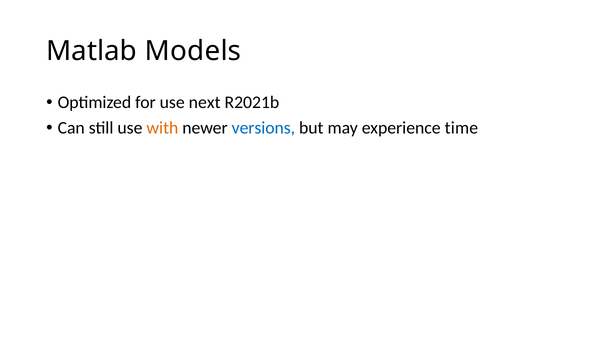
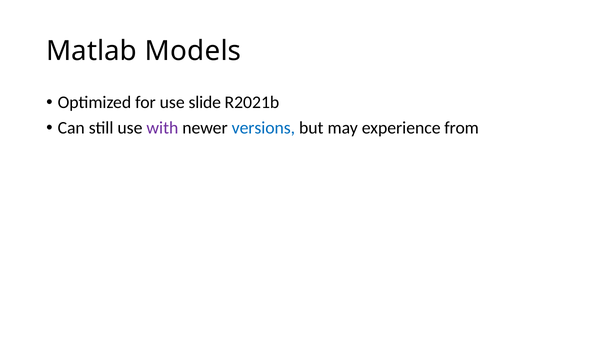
next: next -> slide
with colour: orange -> purple
time: time -> from
